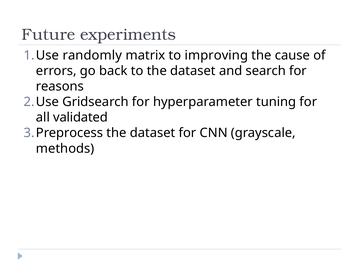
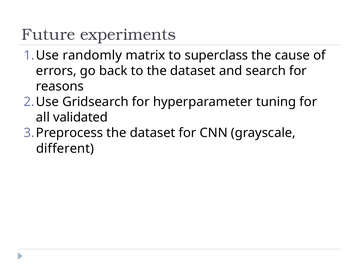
improving: improving -> superclass
methods: methods -> different
